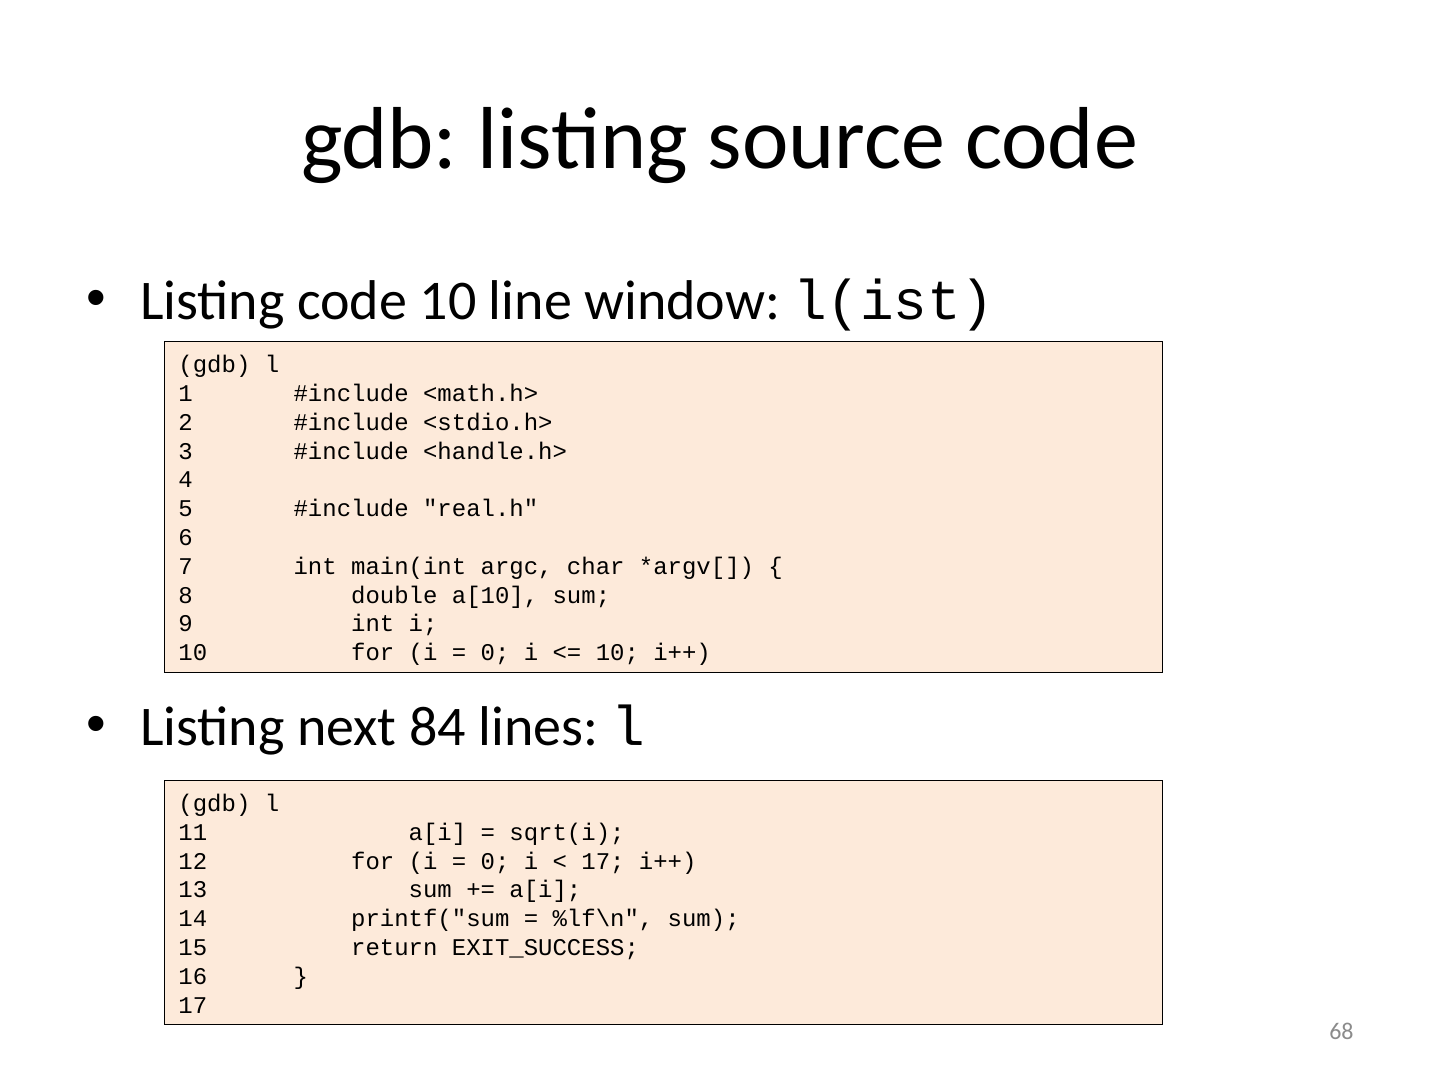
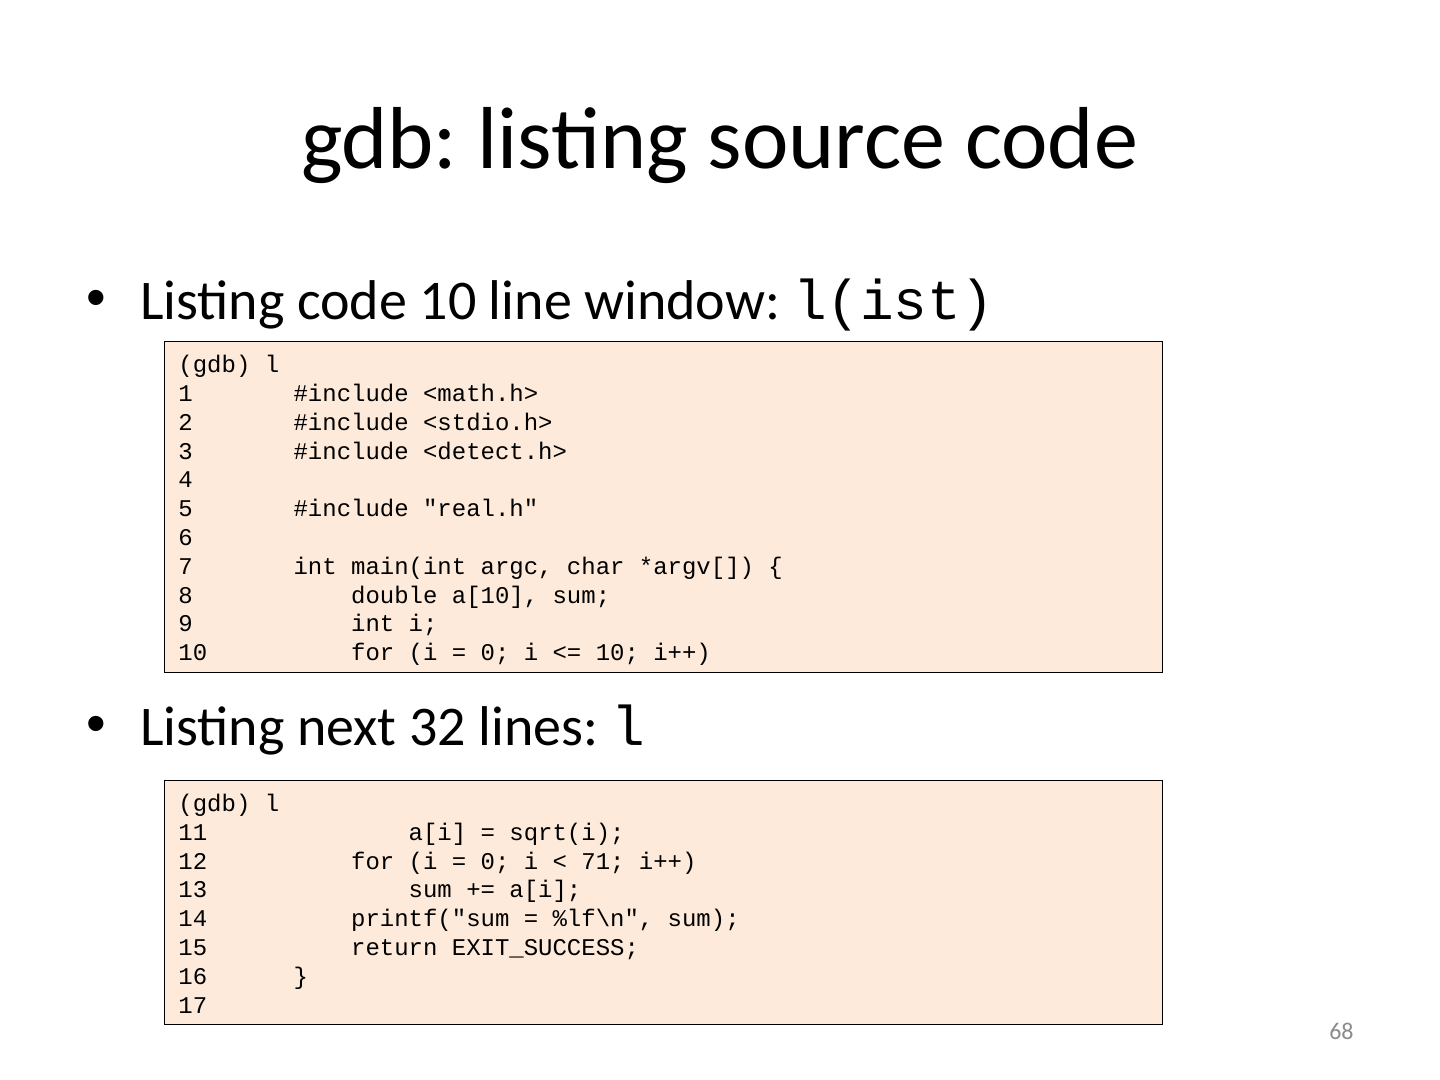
<handle.h>: <handle.h> -> <detect.h>
84: 84 -> 32
17 at (603, 861): 17 -> 71
